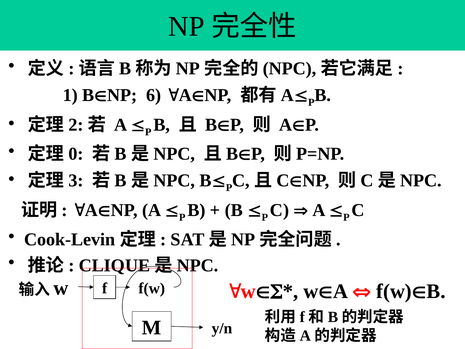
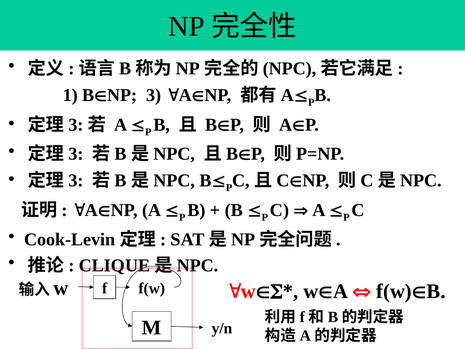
6 at (154, 95): 6 -> 3
2 at (76, 125): 2 -> 3
0 at (76, 154): 0 -> 3
